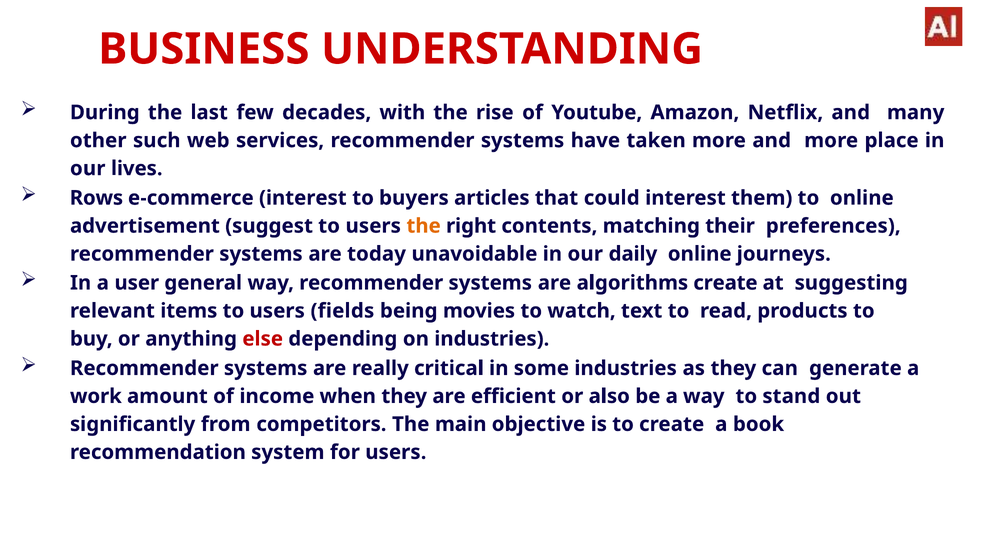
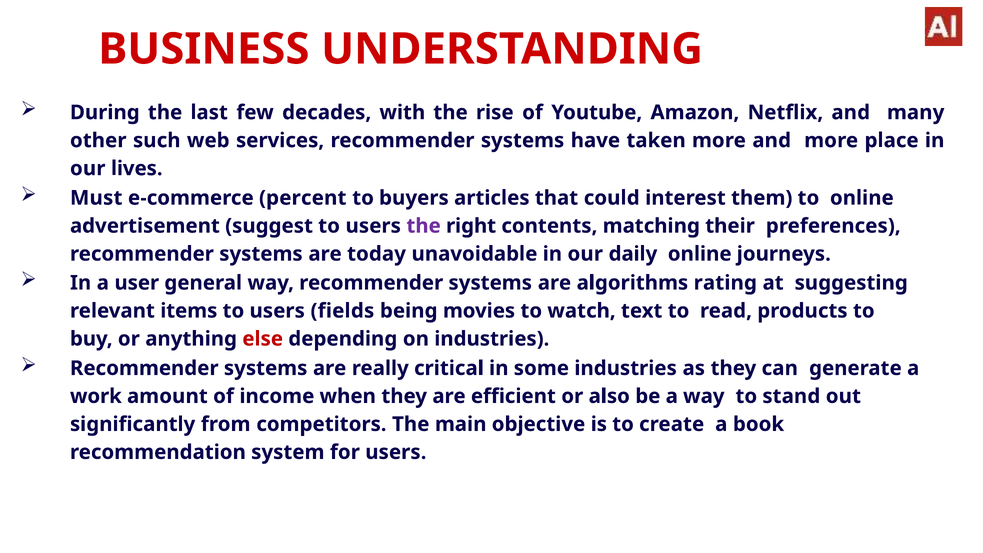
Rows: Rows -> Must
e-commerce interest: interest -> percent
the at (424, 226) colour: orange -> purple
algorithms create: create -> rating
